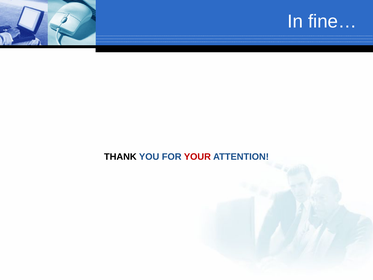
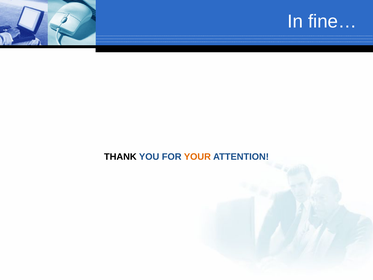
YOUR colour: red -> orange
